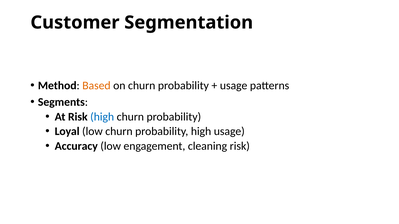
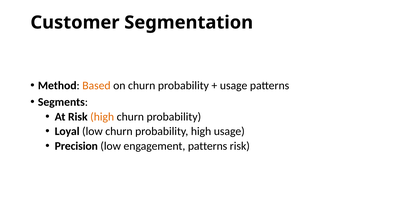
high at (102, 117) colour: blue -> orange
Accuracy: Accuracy -> Precision
engagement cleaning: cleaning -> patterns
